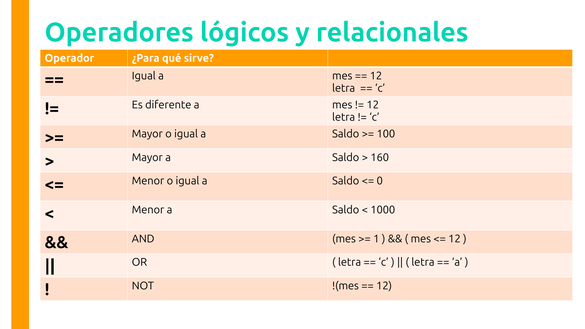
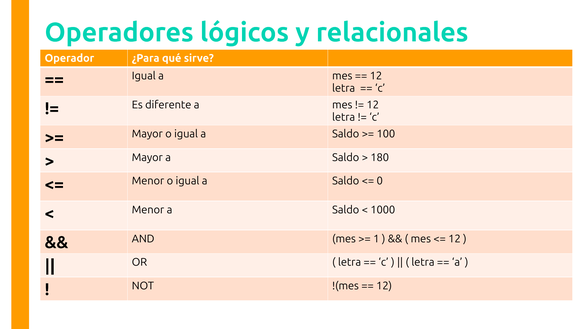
160: 160 -> 180
